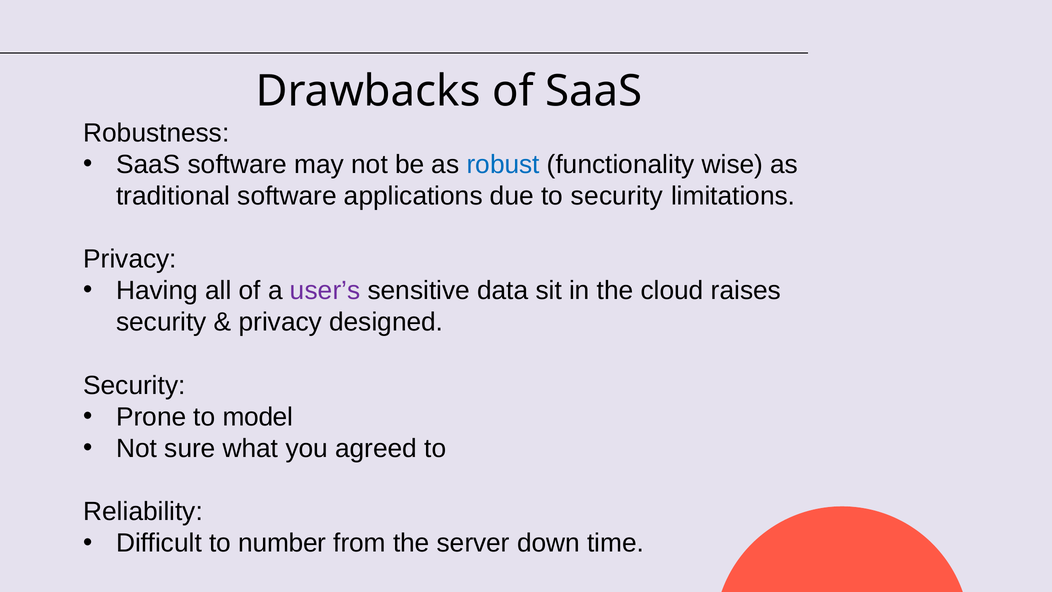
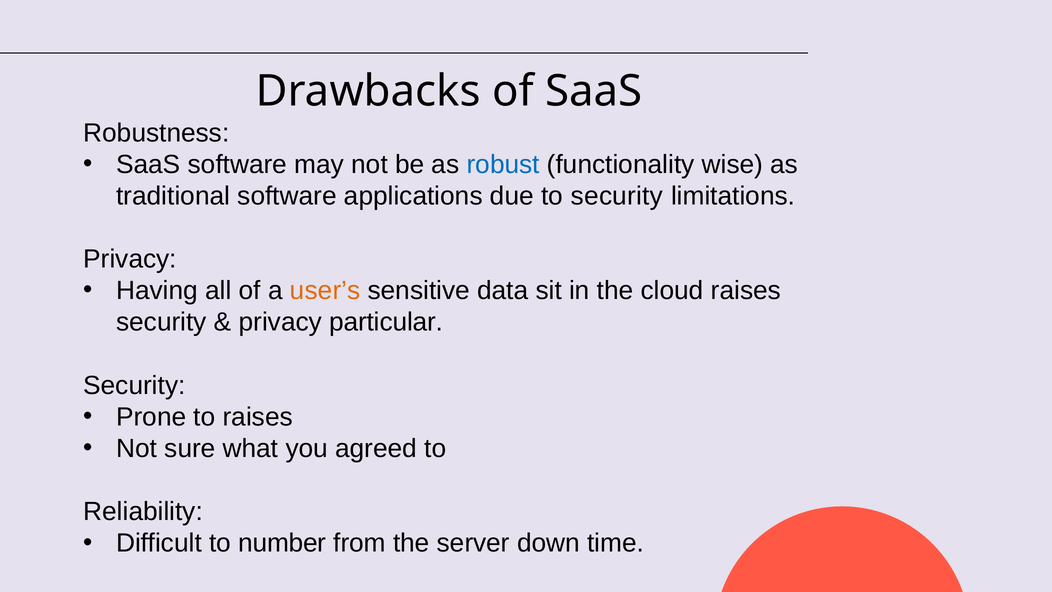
user’s colour: purple -> orange
designed: designed -> particular
to model: model -> raises
